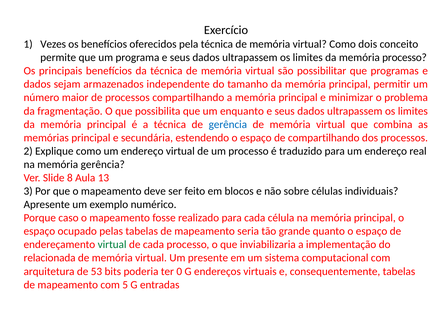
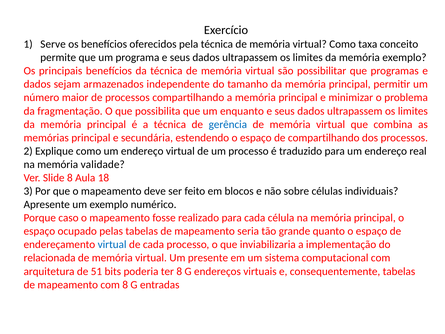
Vezes: Vezes -> Serve
dois: dois -> taxa
memória processo: processo -> exemplo
memória gerência: gerência -> validade
13: 13 -> 18
virtual at (112, 244) colour: green -> blue
53: 53 -> 51
ter 0: 0 -> 8
com 5: 5 -> 8
